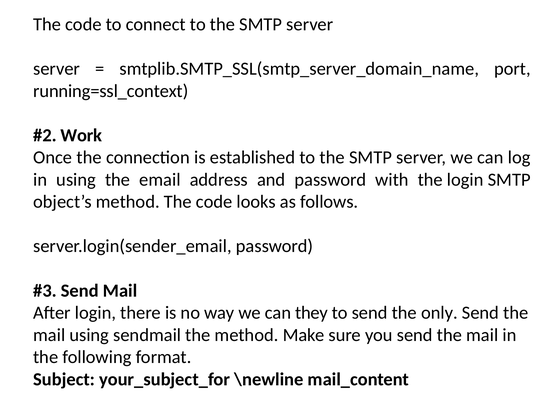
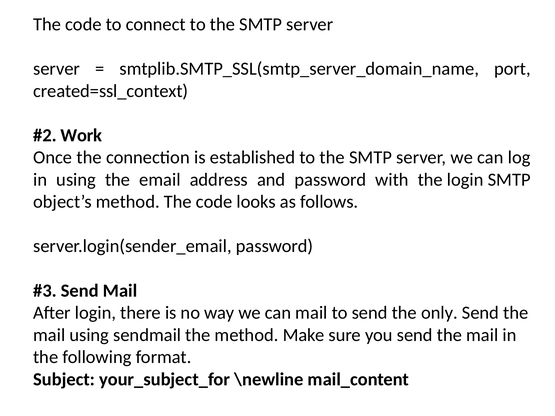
running=ssl_context: running=ssl_context -> created=ssl_context
can they: they -> mail
